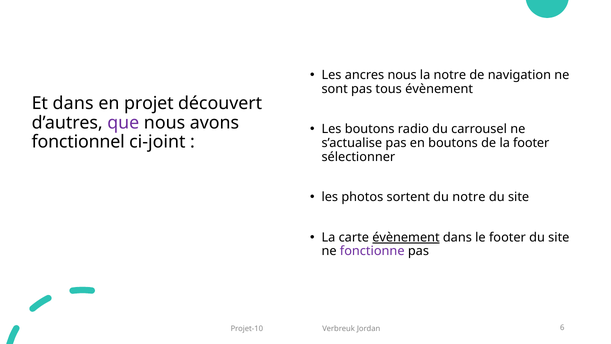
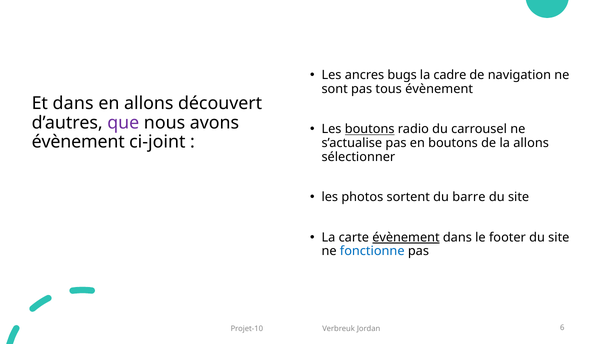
ancres nous: nous -> bugs
la notre: notre -> cadre
en projet: projet -> allons
boutons at (370, 129) underline: none -> present
fonctionnel at (78, 142): fonctionnel -> évènement
la footer: footer -> allons
du notre: notre -> barre
fonctionne colour: purple -> blue
